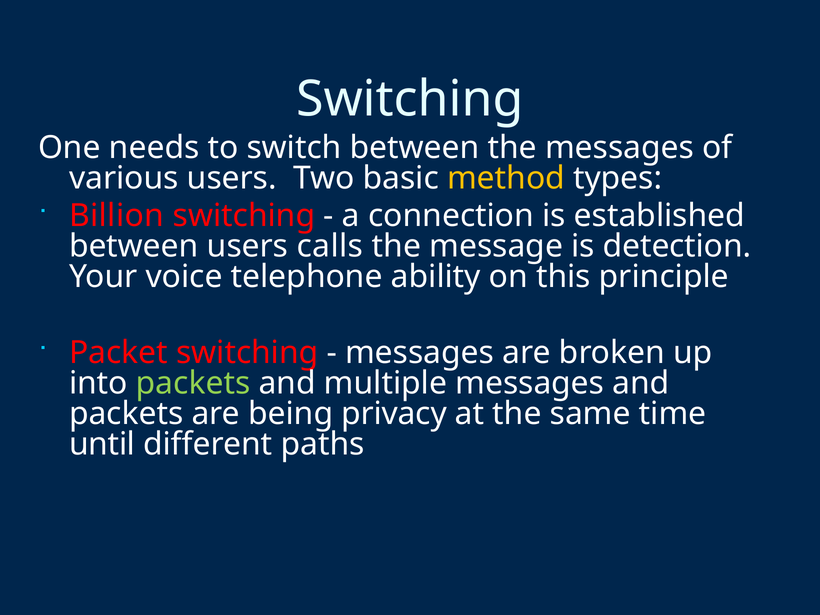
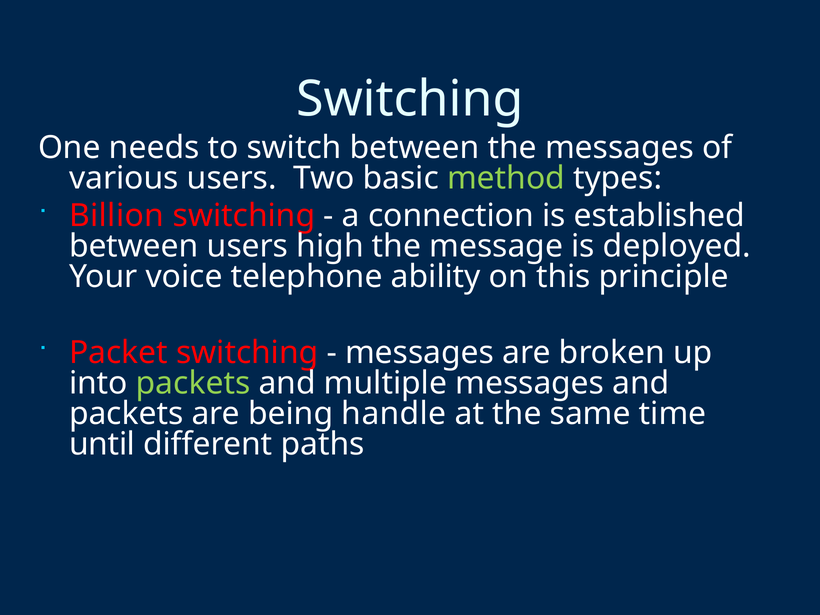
method colour: yellow -> light green
calls: calls -> high
detection: detection -> deployed
privacy: privacy -> handle
